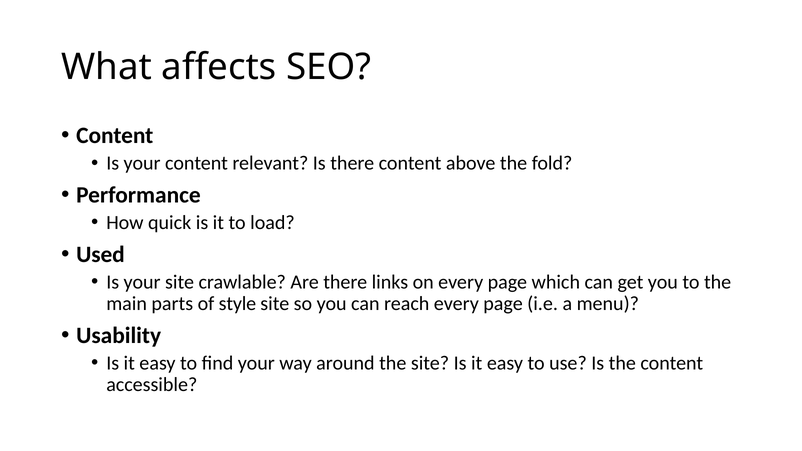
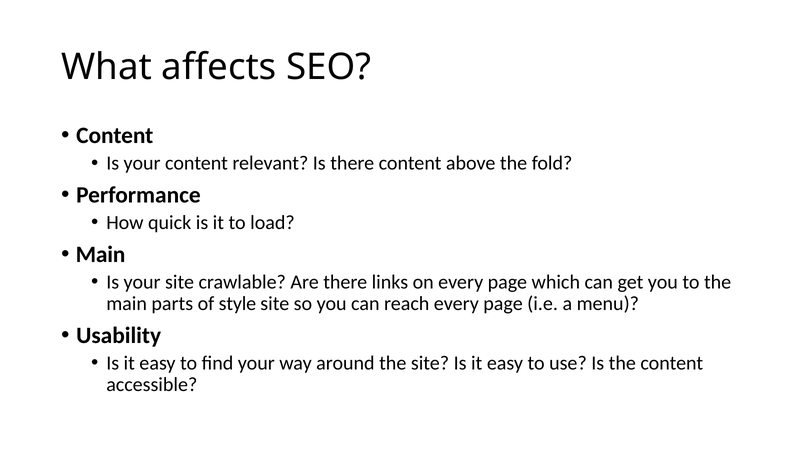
Used at (100, 254): Used -> Main
